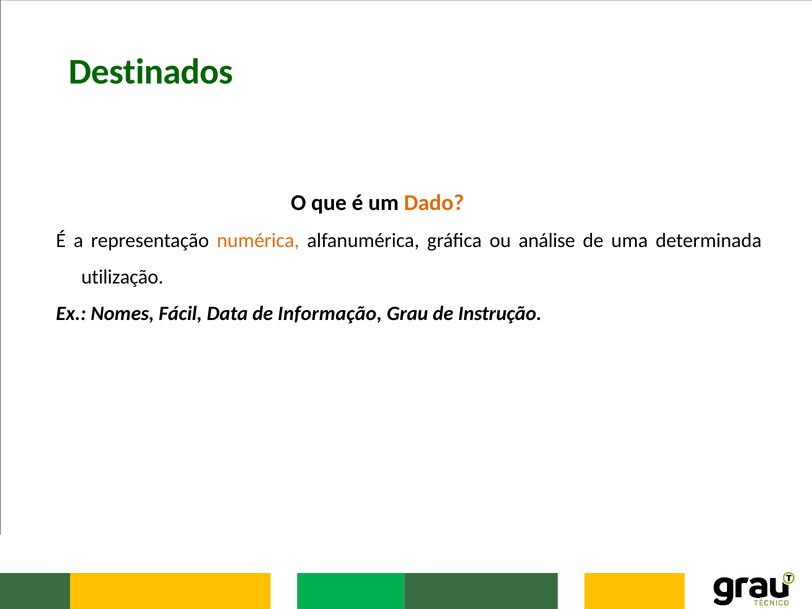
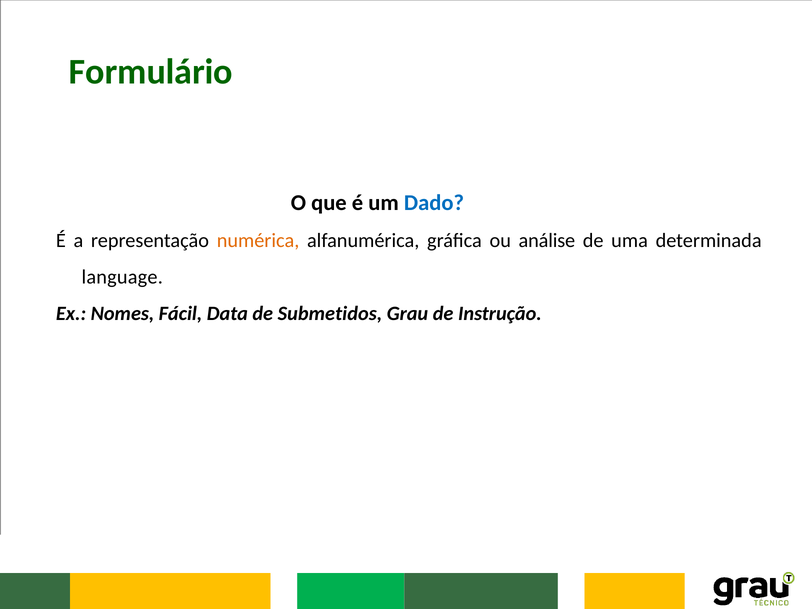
Destinados: Destinados -> Formulário
Dado colour: orange -> blue
utilização: utilização -> language
Informação: Informação -> Submetidos
